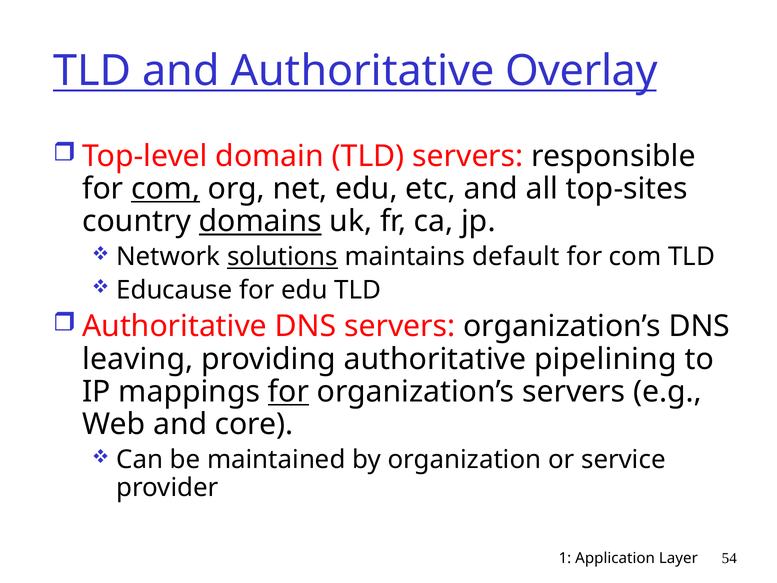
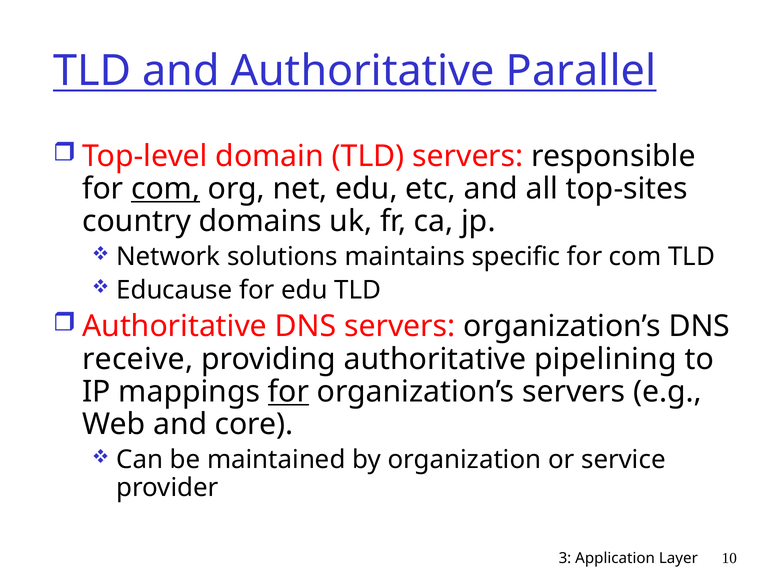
Overlay: Overlay -> Parallel
domains underline: present -> none
solutions underline: present -> none
default: default -> specific
leaving: leaving -> receive
1: 1 -> 3
54: 54 -> 10
